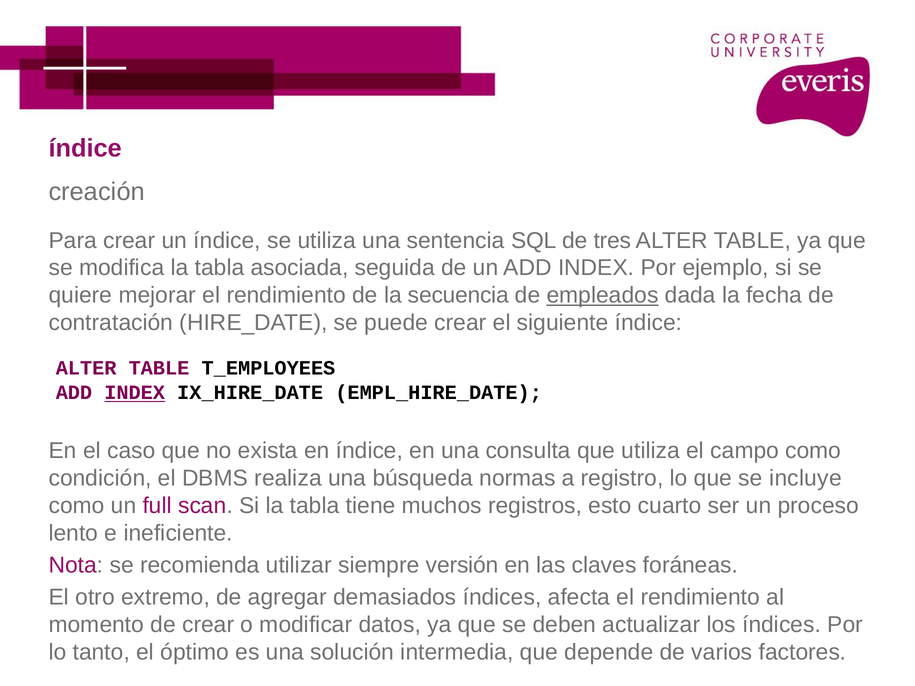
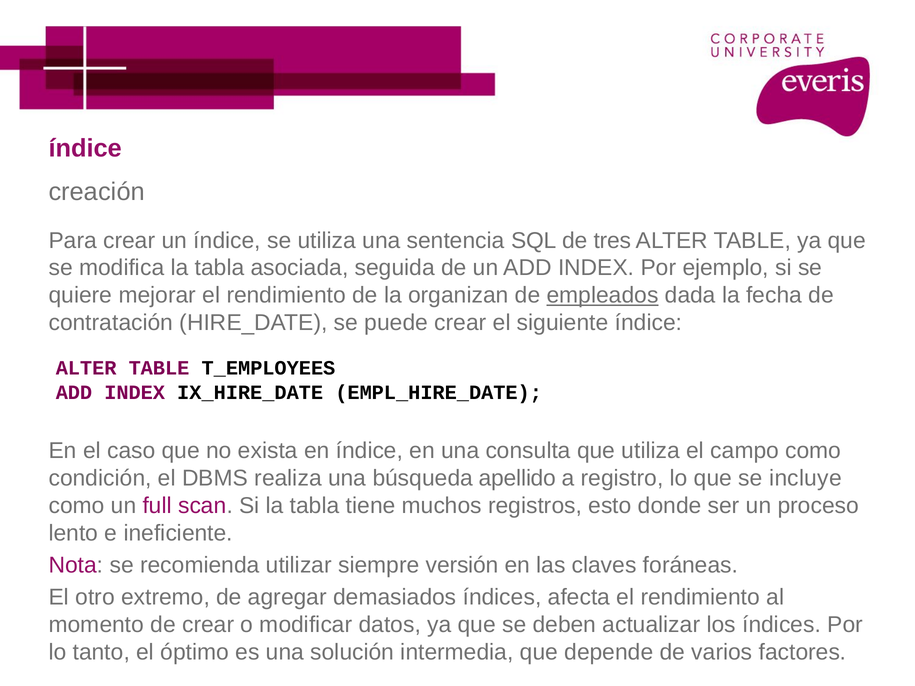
secuencia: secuencia -> organizan
INDEX at (135, 393) underline: present -> none
normas: normas -> apellido
cuarto: cuarto -> donde
